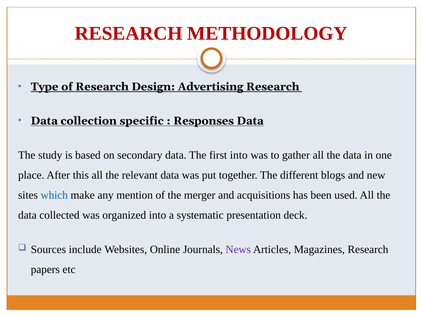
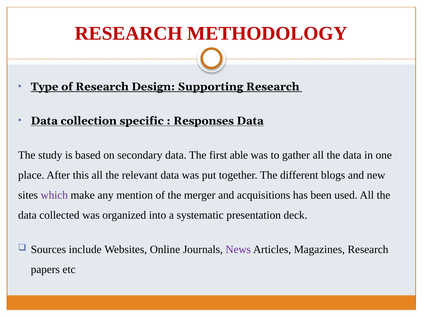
Advertising: Advertising -> Supporting
first into: into -> able
which colour: blue -> purple
